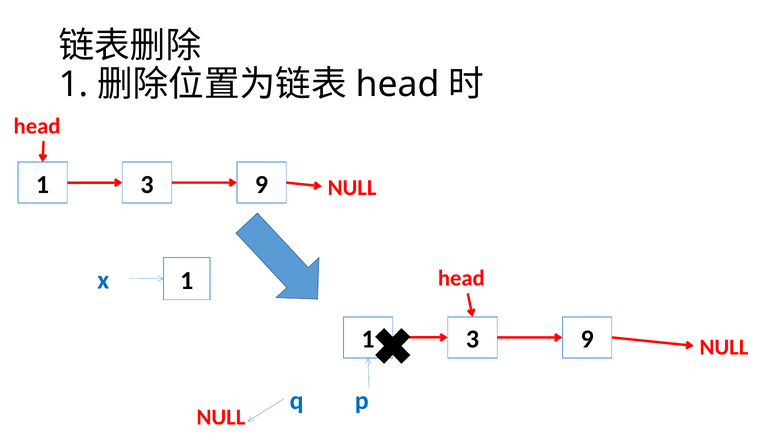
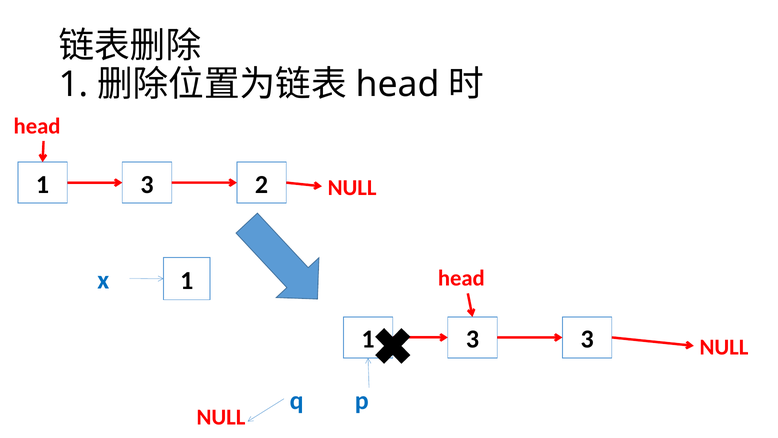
9 at (262, 184): 9 -> 2
9 at (587, 339): 9 -> 3
